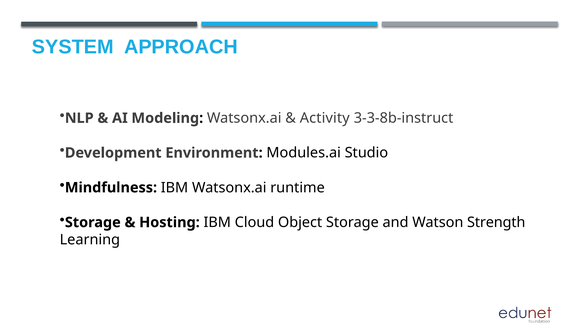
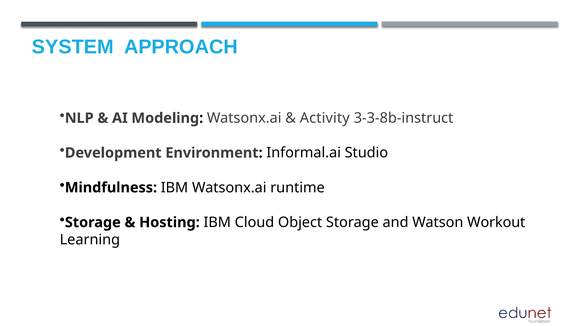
Modules.ai: Modules.ai -> Informal.ai
Strength: Strength -> Workout
